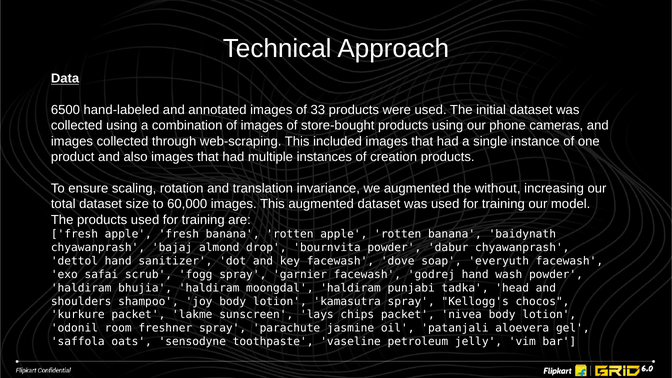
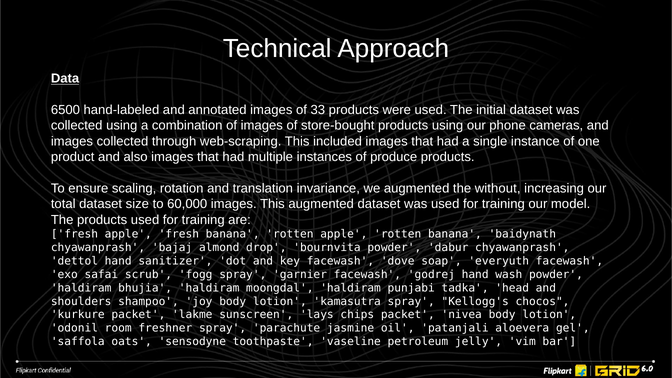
creation: creation -> produce
